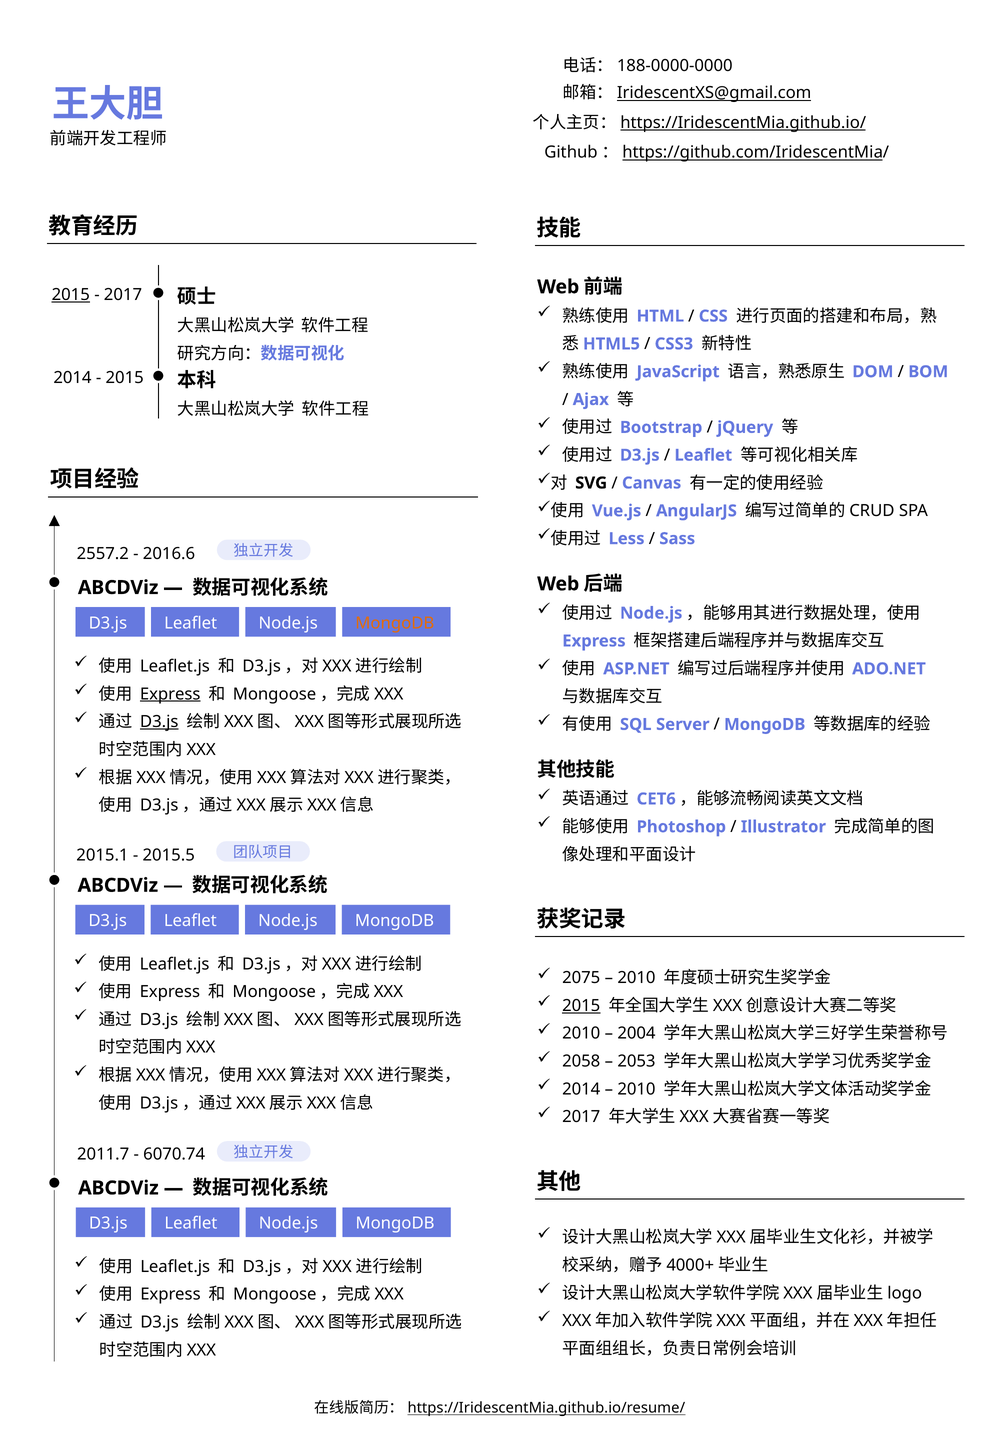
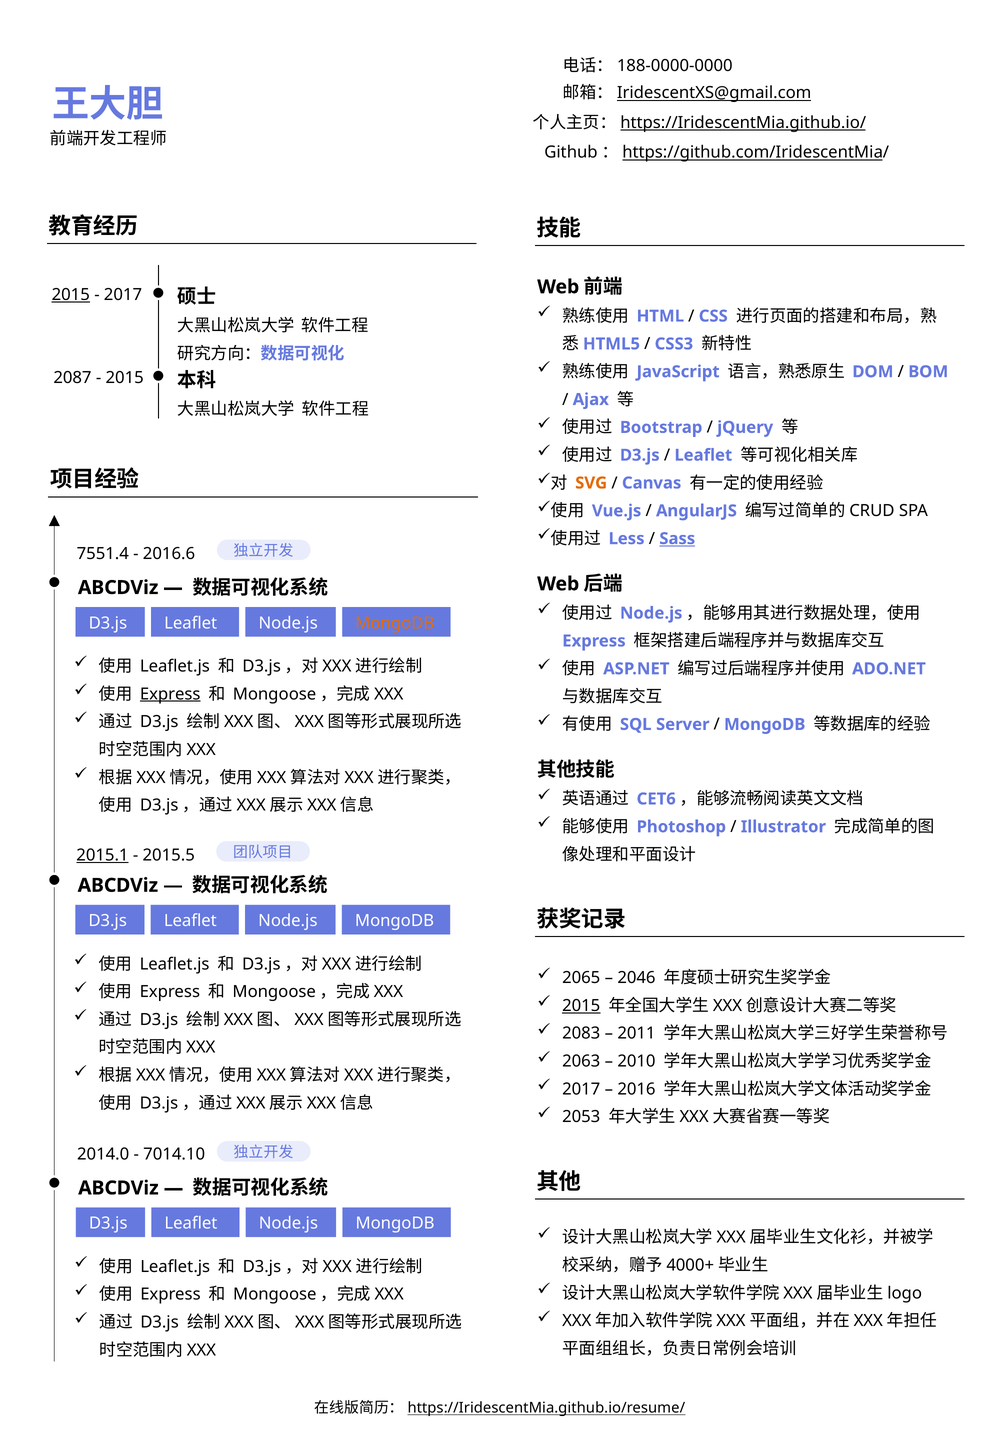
2014 at (72, 378): 2014 -> 2087
SVG colour: black -> orange
Sass underline: none -> present
2557.2: 2557.2 -> 7551.4
D3.js at (159, 722) underline: present -> none
2015.1 underline: none -> present
2075: 2075 -> 2065
2010 at (636, 978): 2010 -> 2046
2010 at (581, 1034): 2010 -> 2083
2004: 2004 -> 2011
2058: 2058 -> 2063
2053: 2053 -> 2010
2014 at (581, 1089): 2014 -> 2017
2010 at (636, 1089): 2010 -> 2016
2017 at (581, 1117): 2017 -> 2053
2011.7: 2011.7 -> 2014.0
6070.74: 6070.74 -> 7014.10
